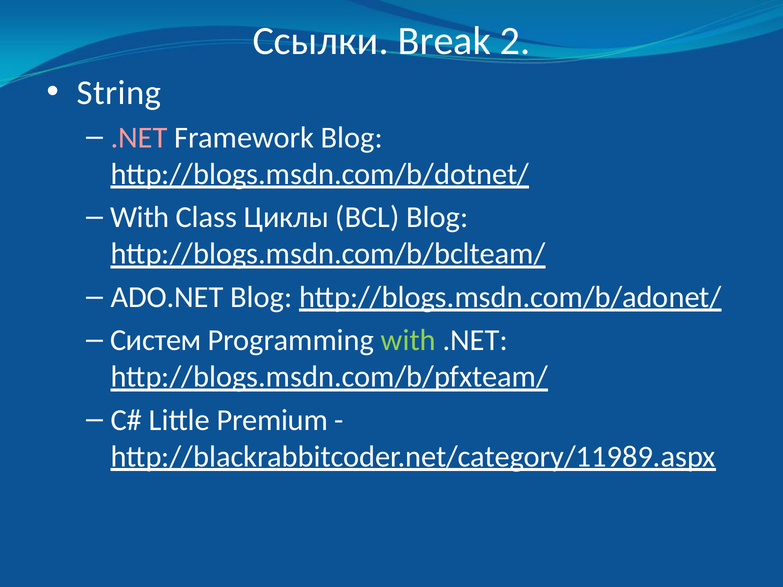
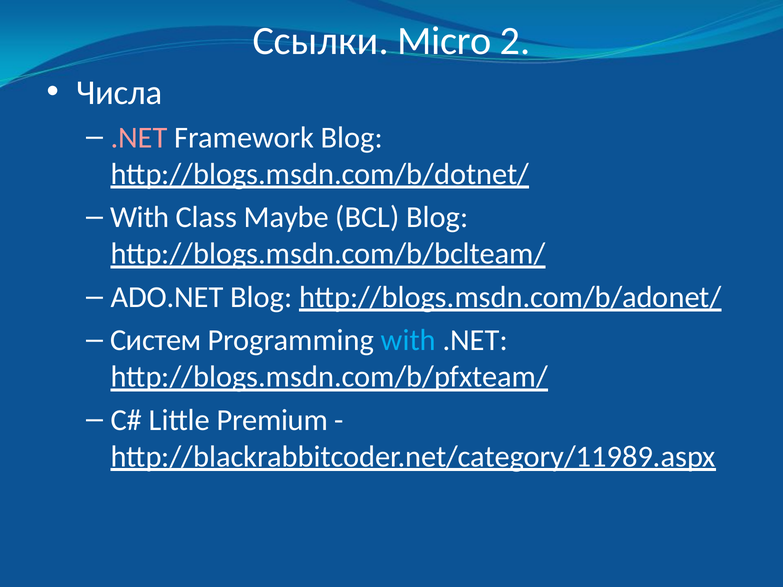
Break: Break -> Micro
String: String -> Числа
Циклы: Циклы -> Maybe
with at (408, 341) colour: light green -> light blue
